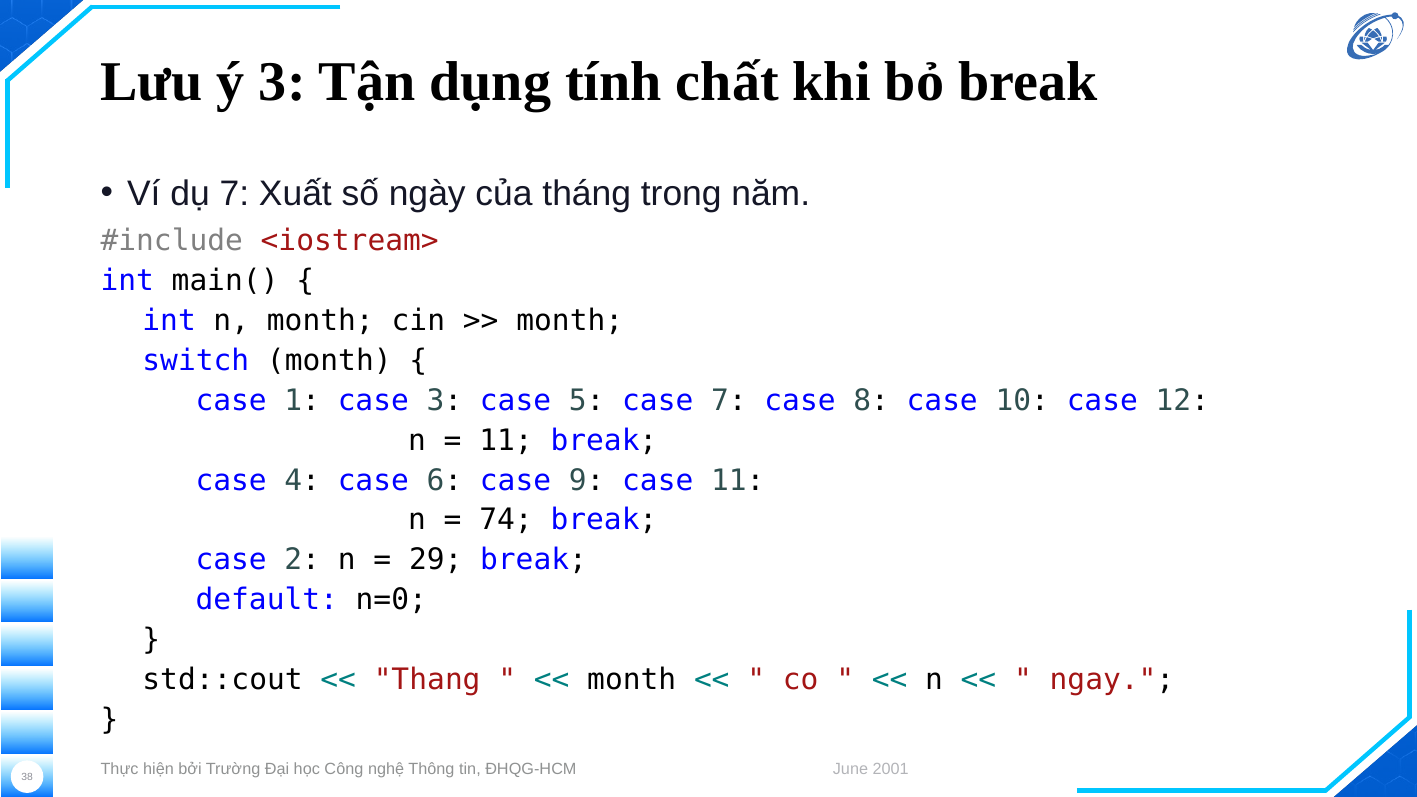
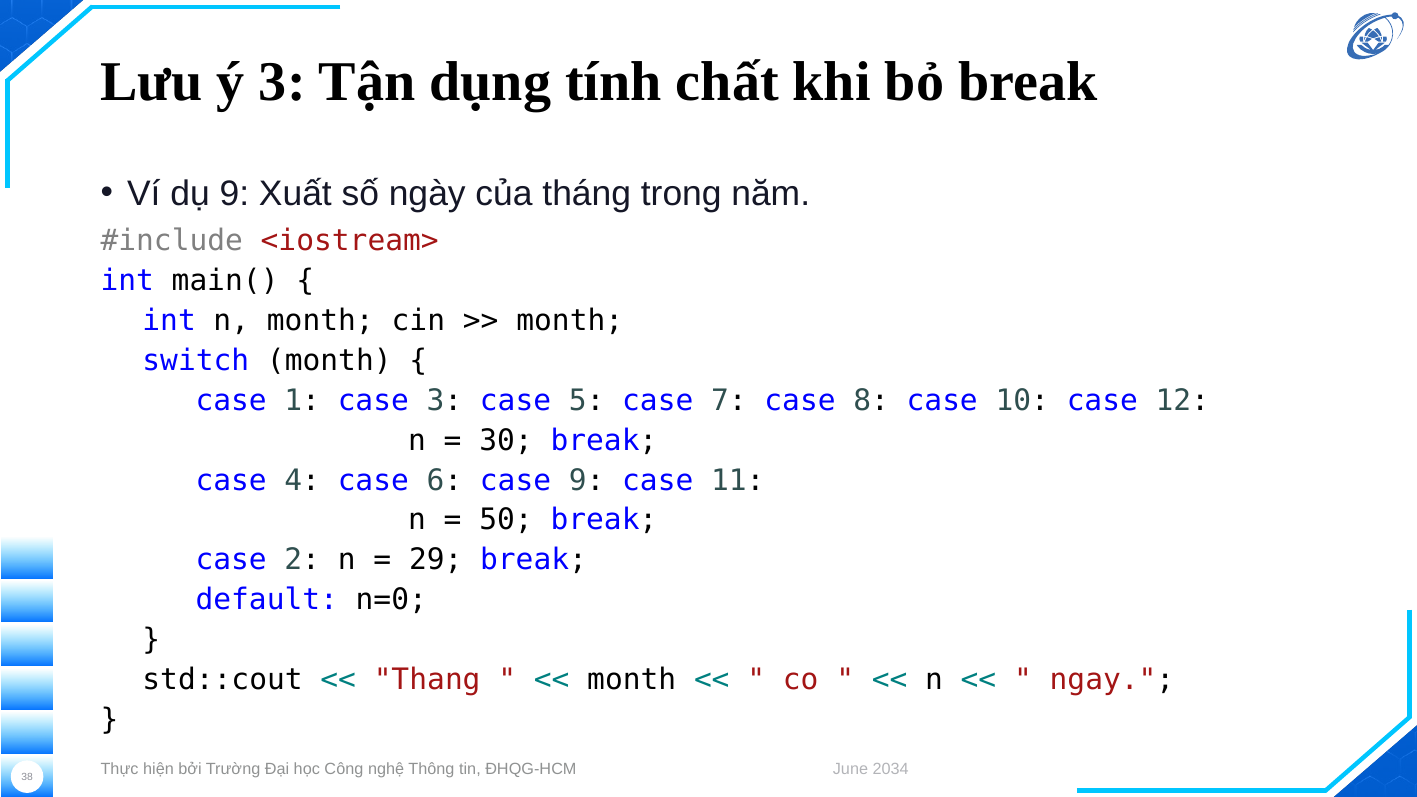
dụ 7: 7 -> 9
11 at (506, 440): 11 -> 30
74: 74 -> 50
2001: 2001 -> 2034
